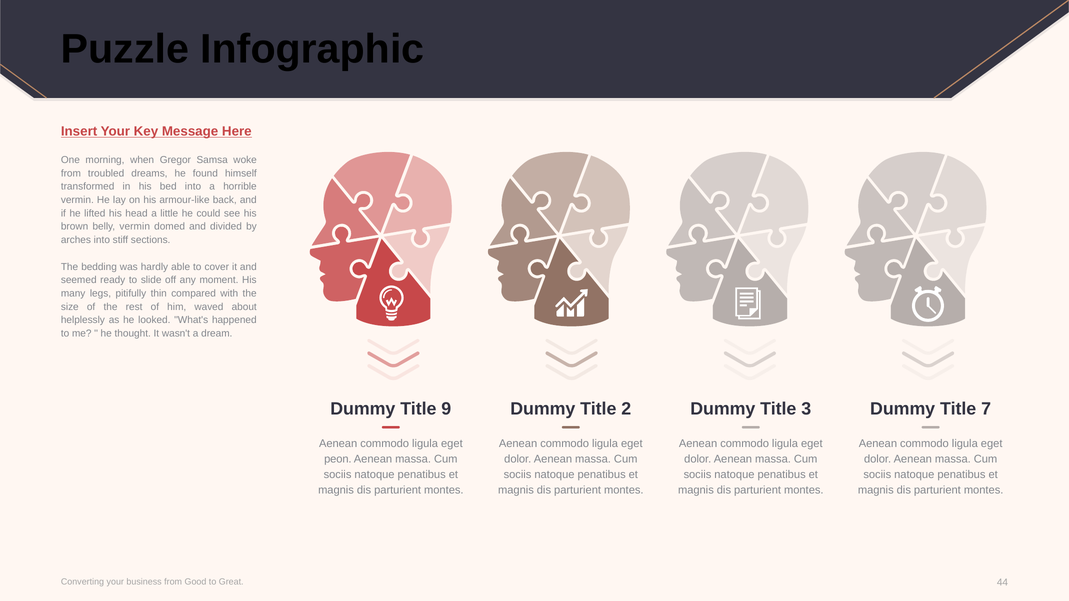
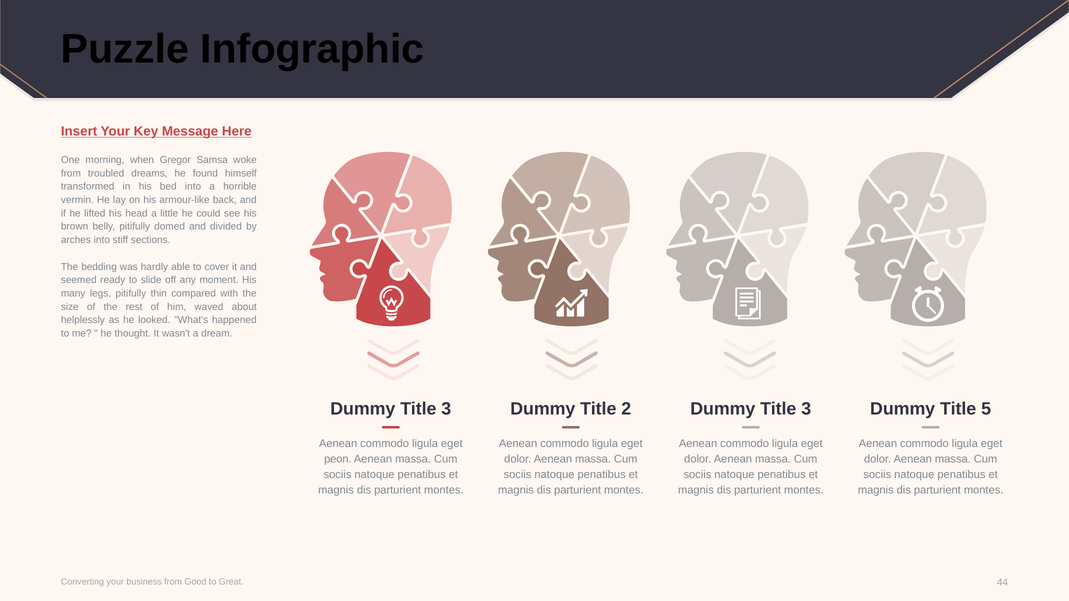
belly vermin: vermin -> pitifully
9 at (446, 409): 9 -> 3
7: 7 -> 5
